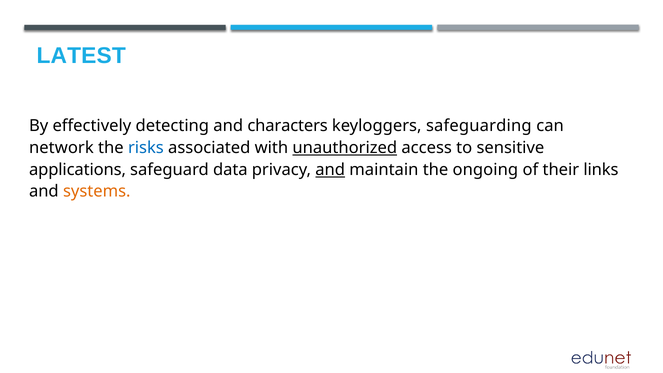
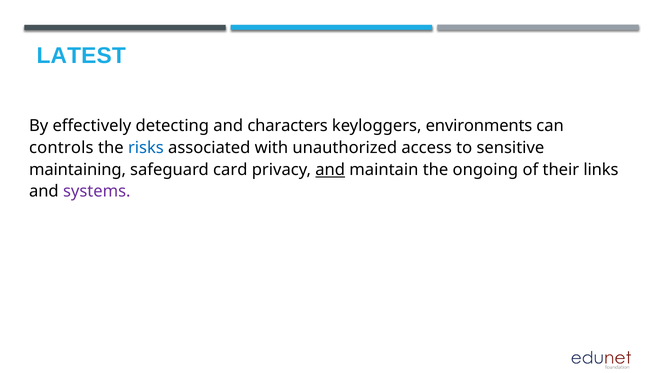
safeguarding: safeguarding -> environments
network: network -> controls
unauthorized underline: present -> none
applications: applications -> maintaining
data: data -> card
systems colour: orange -> purple
